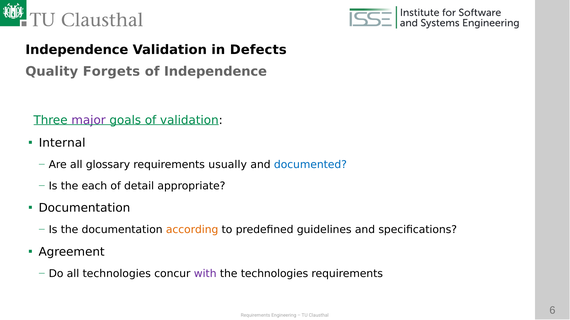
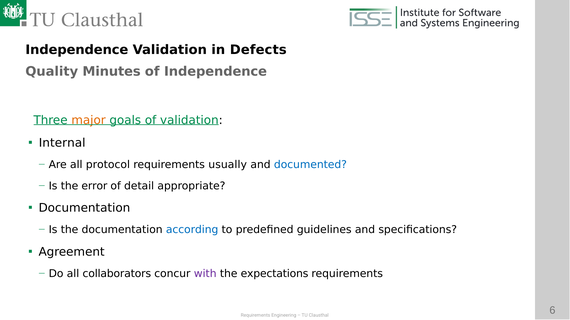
Forgets: Forgets -> Minutes
major colour: purple -> orange
glossary: glossary -> protocol
each: each -> error
according colour: orange -> blue
all technologies: technologies -> collaborators
the technologies: technologies -> expectations
